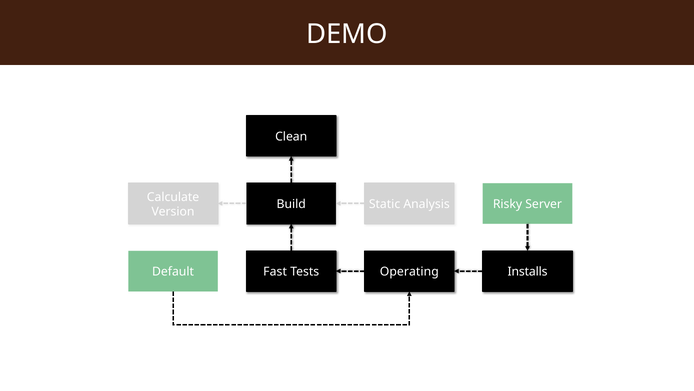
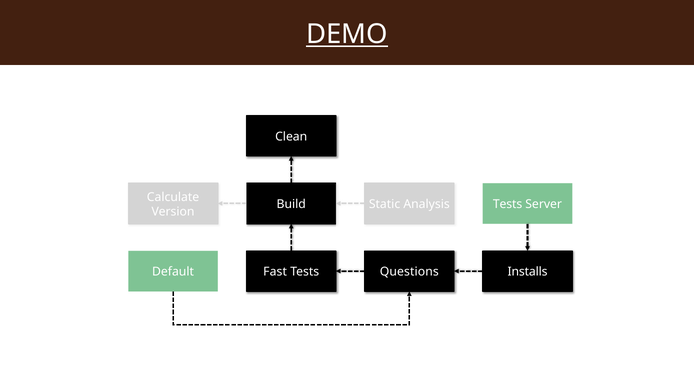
DEMO underline: none -> present
Risky at (508, 204): Risky -> Tests
Operating: Operating -> Questions
